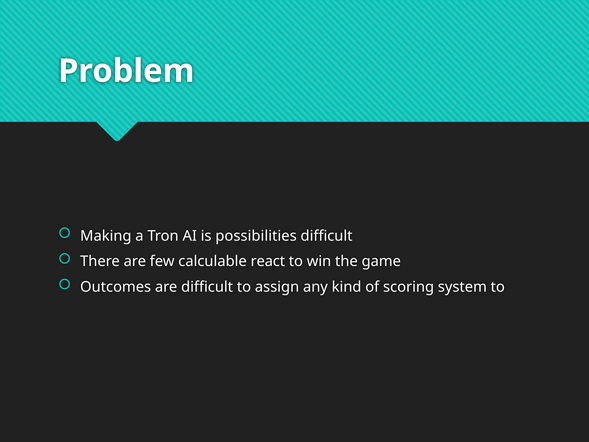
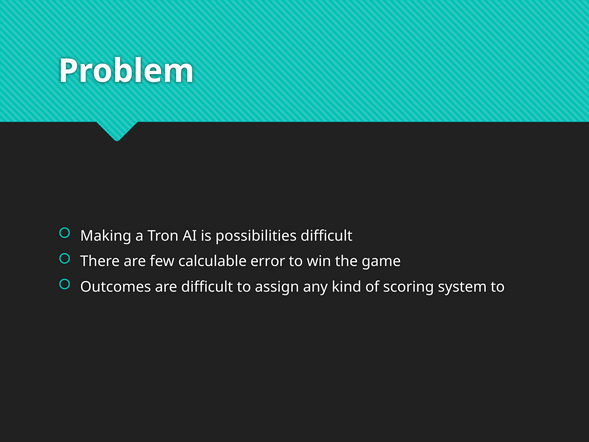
react: react -> error
